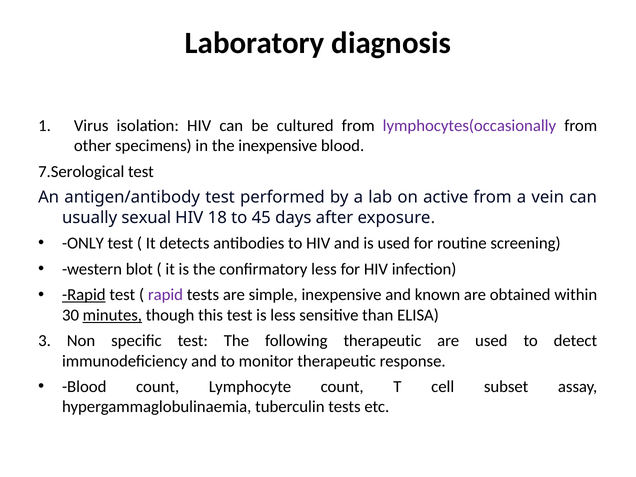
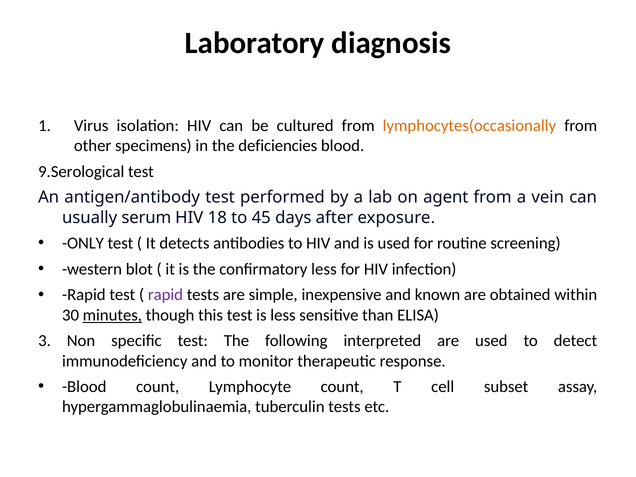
lymphocytes(occasionally colour: purple -> orange
the inexpensive: inexpensive -> deficiencies
7.Serological: 7.Serological -> 9.Serological
active: active -> agent
sexual: sexual -> serum
Rapid at (84, 295) underline: present -> none
following therapeutic: therapeutic -> interpreted
